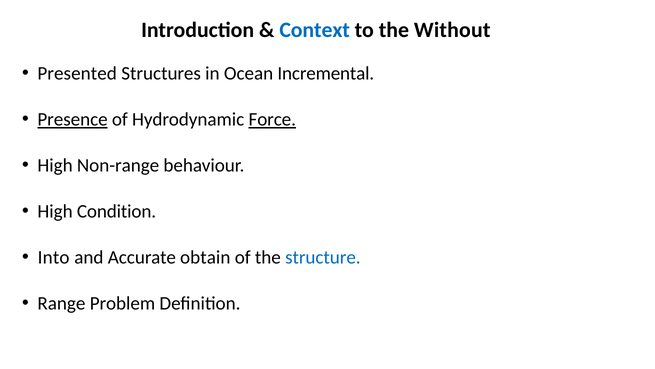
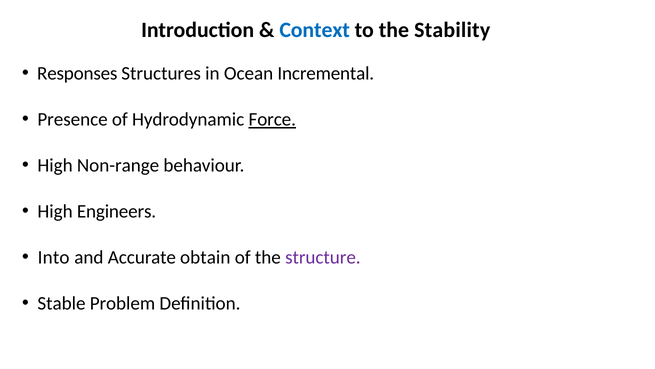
Without: Without -> Stability
Presented: Presented -> Responses
Presence underline: present -> none
Condition: Condition -> Engineers
structure colour: blue -> purple
Range: Range -> Stable
